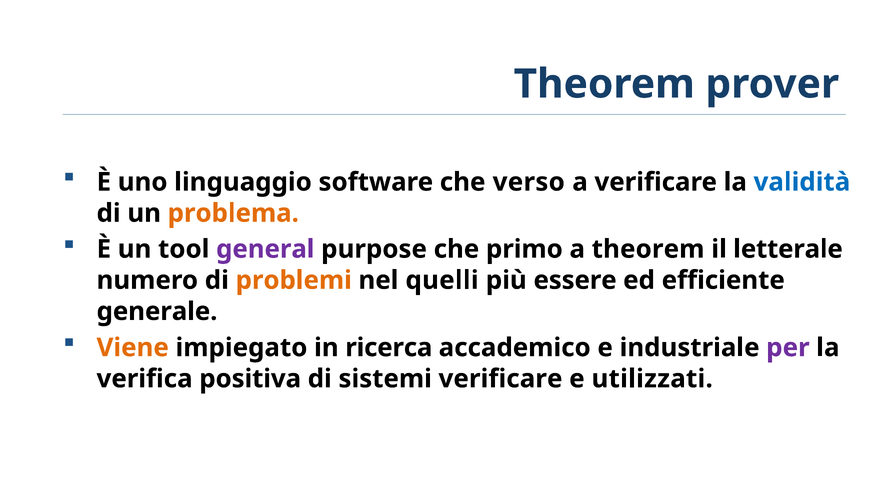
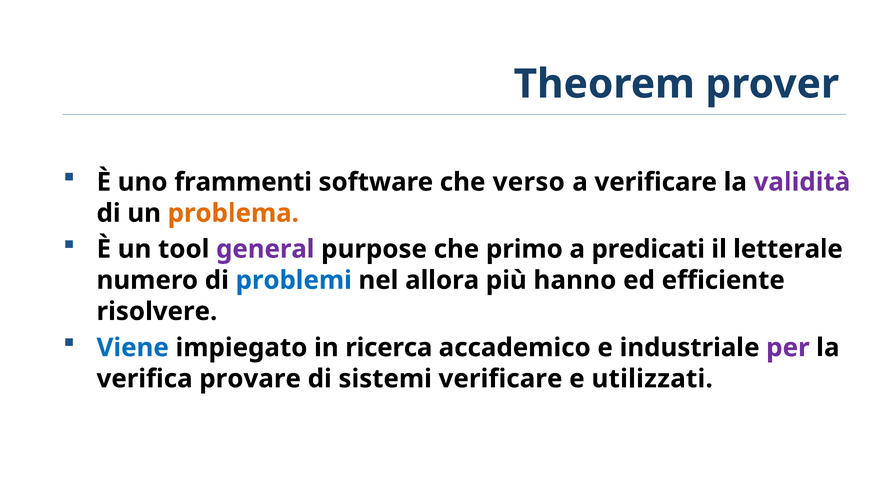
linguaggio: linguaggio -> frammenti
validità colour: blue -> purple
a theorem: theorem -> predicati
problemi colour: orange -> blue
quelli: quelli -> allora
essere: essere -> hanno
generale: generale -> risolvere
Viene colour: orange -> blue
positiva: positiva -> provare
